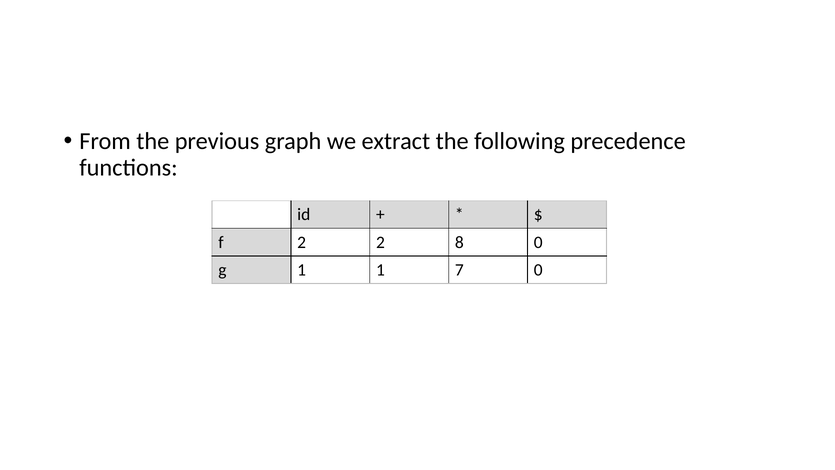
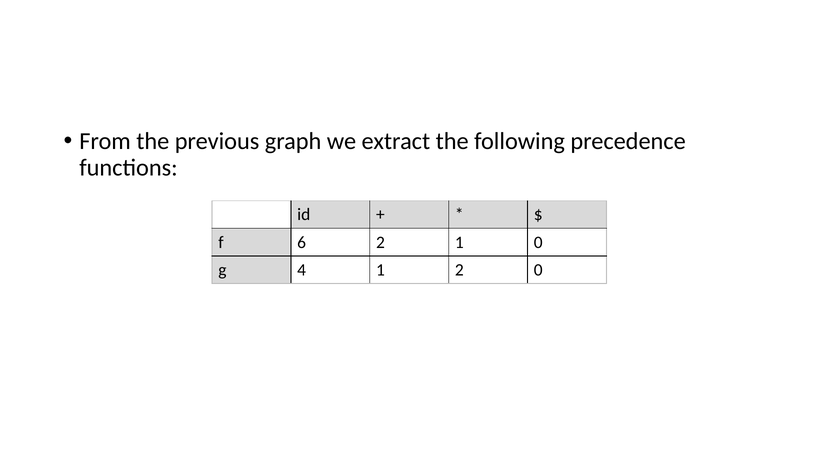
f 2: 2 -> 6
2 8: 8 -> 1
g 1: 1 -> 4
1 7: 7 -> 2
